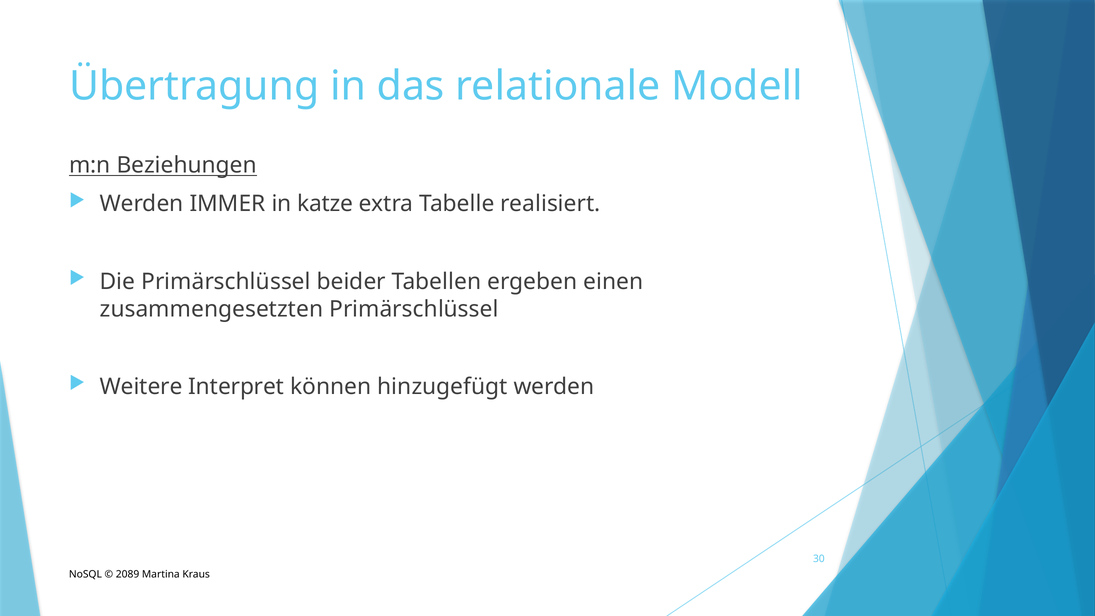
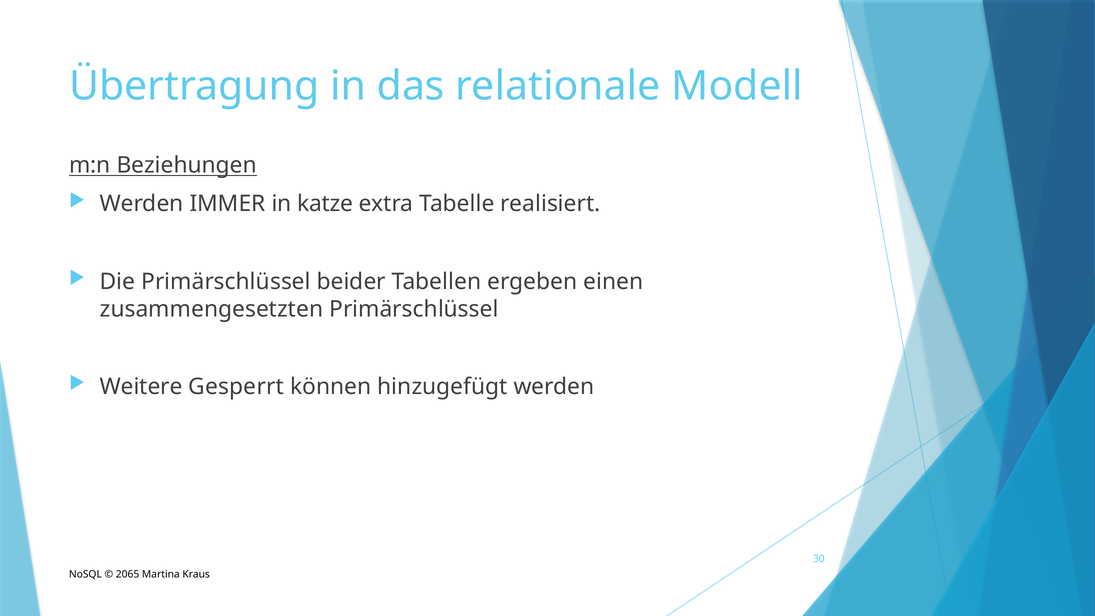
Interpret: Interpret -> Gesperrt
2089: 2089 -> 2065
